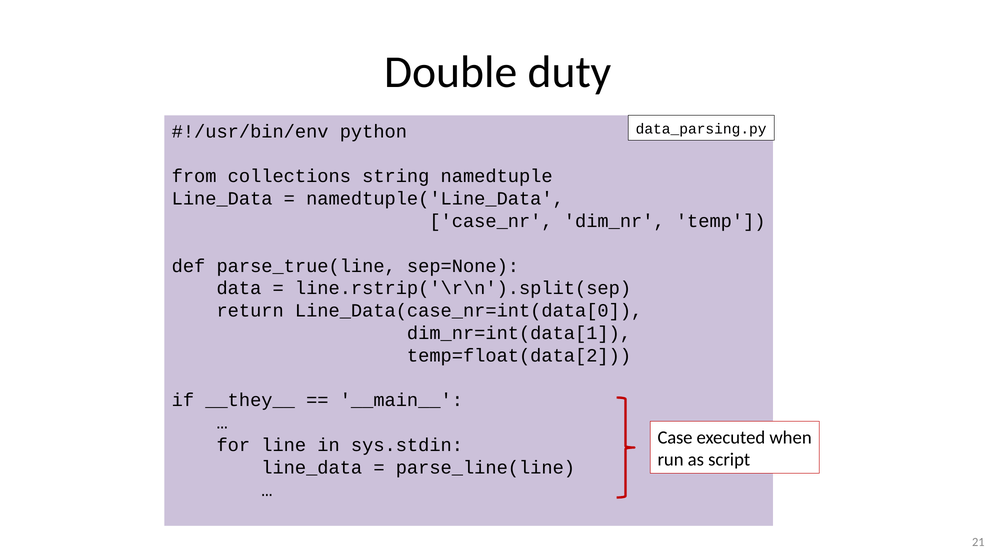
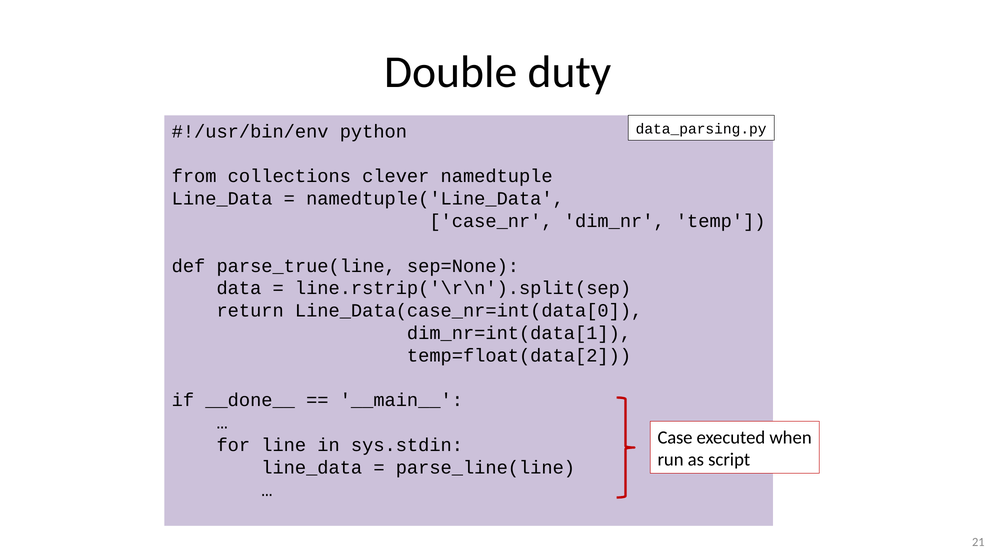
string: string -> clever
__they__: __they__ -> __done__
